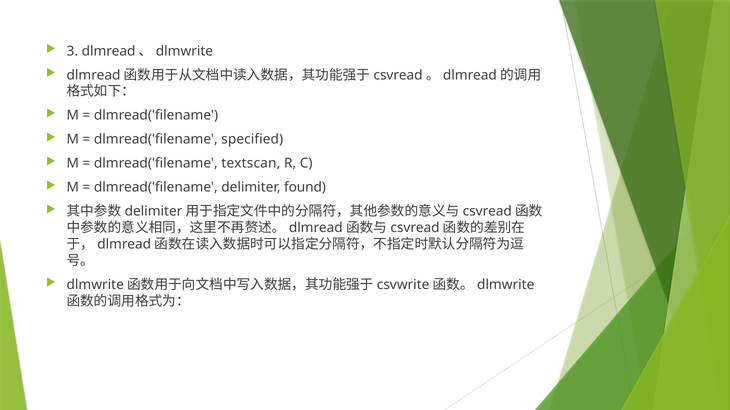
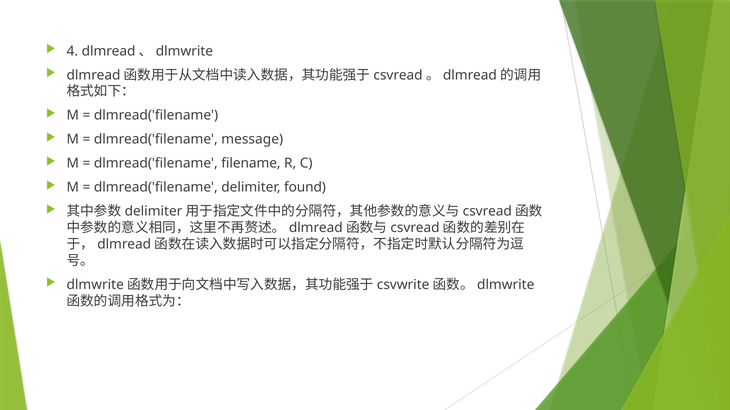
3: 3 -> 4
specified: specified -> message
textscan: textscan -> filename
